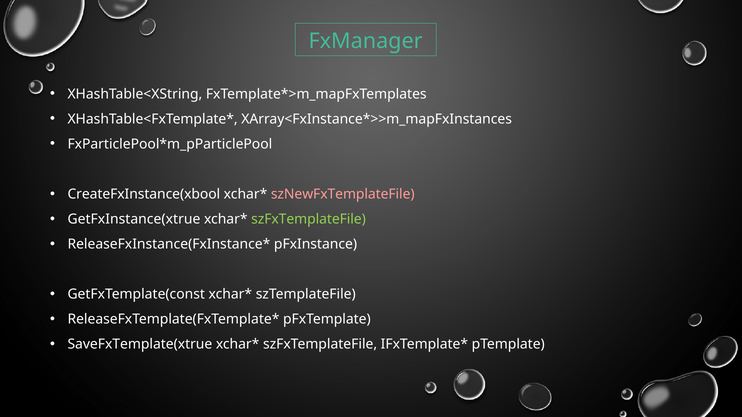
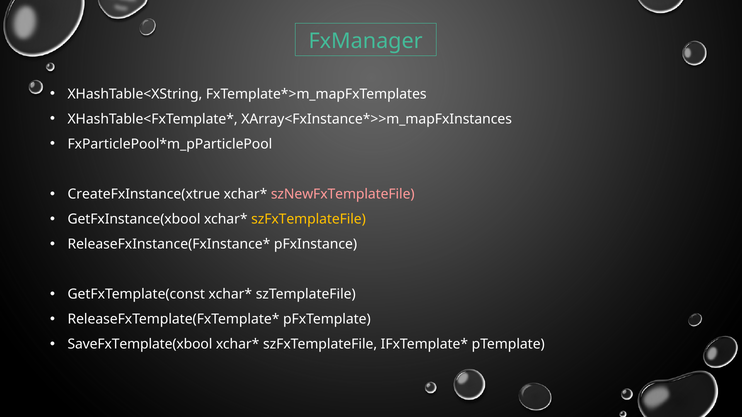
CreateFxInstance(xbool: CreateFxInstance(xbool -> CreateFxInstance(xtrue
GetFxInstance(xtrue: GetFxInstance(xtrue -> GetFxInstance(xbool
szFxTemplateFile at (309, 219) colour: light green -> yellow
SaveFxTemplate(xtrue: SaveFxTemplate(xtrue -> SaveFxTemplate(xbool
